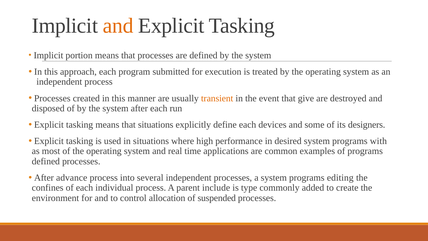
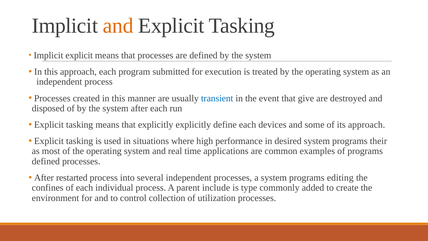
Implicit portion: portion -> explicit
transient colour: orange -> blue
that situations: situations -> explicitly
its designers: designers -> approach
with: with -> their
advance: advance -> restarted
allocation: allocation -> collection
suspended: suspended -> utilization
